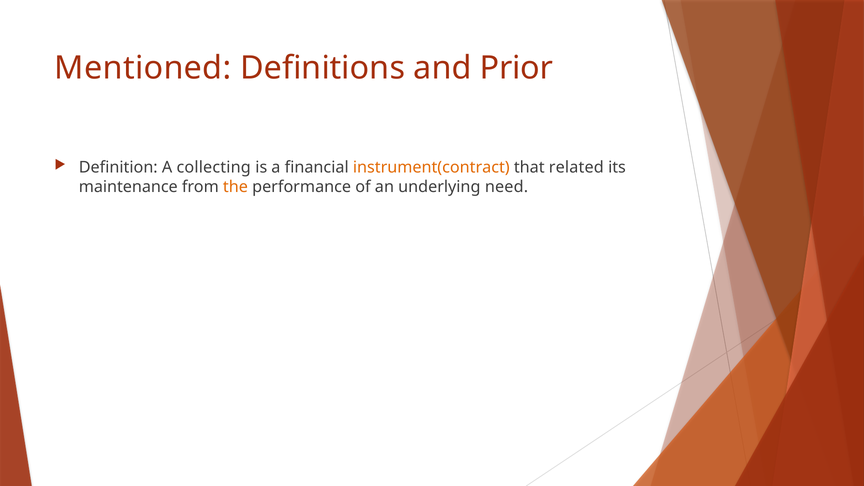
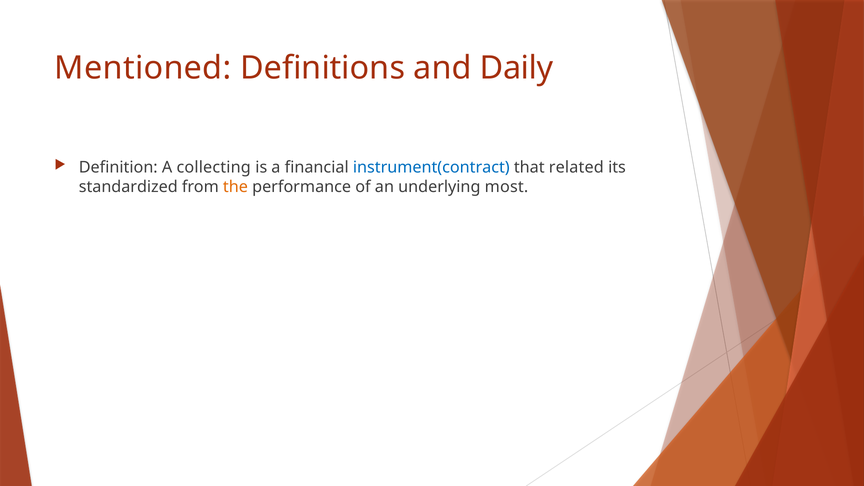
Prior: Prior -> Daily
instrument(contract colour: orange -> blue
maintenance: maintenance -> standardized
need: need -> most
